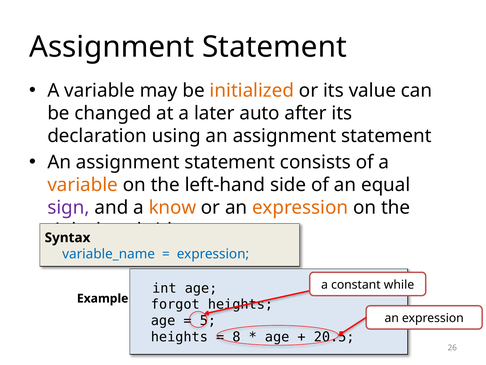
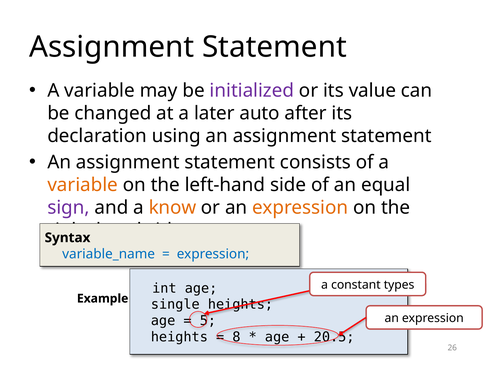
initialized colour: orange -> purple
while: while -> types
forgot: forgot -> single
